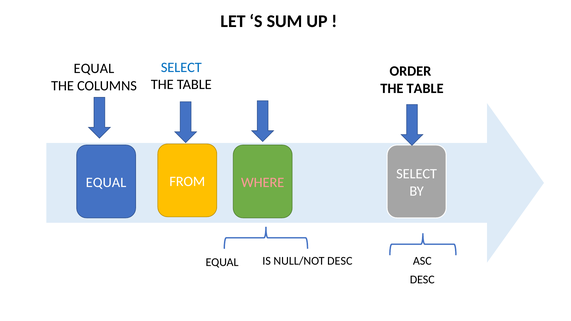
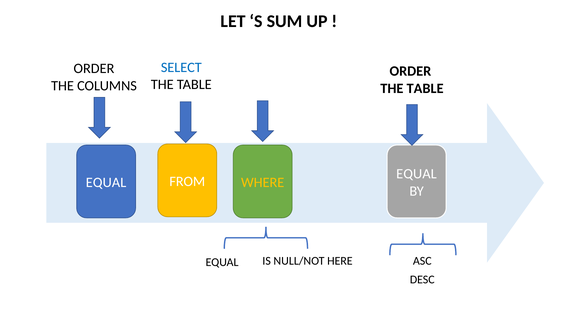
EQUAL at (94, 69): EQUAL -> ORDER
SELECT at (417, 174): SELECT -> EQUAL
WHERE colour: pink -> yellow
NULL/NOT DESC: DESC -> HERE
